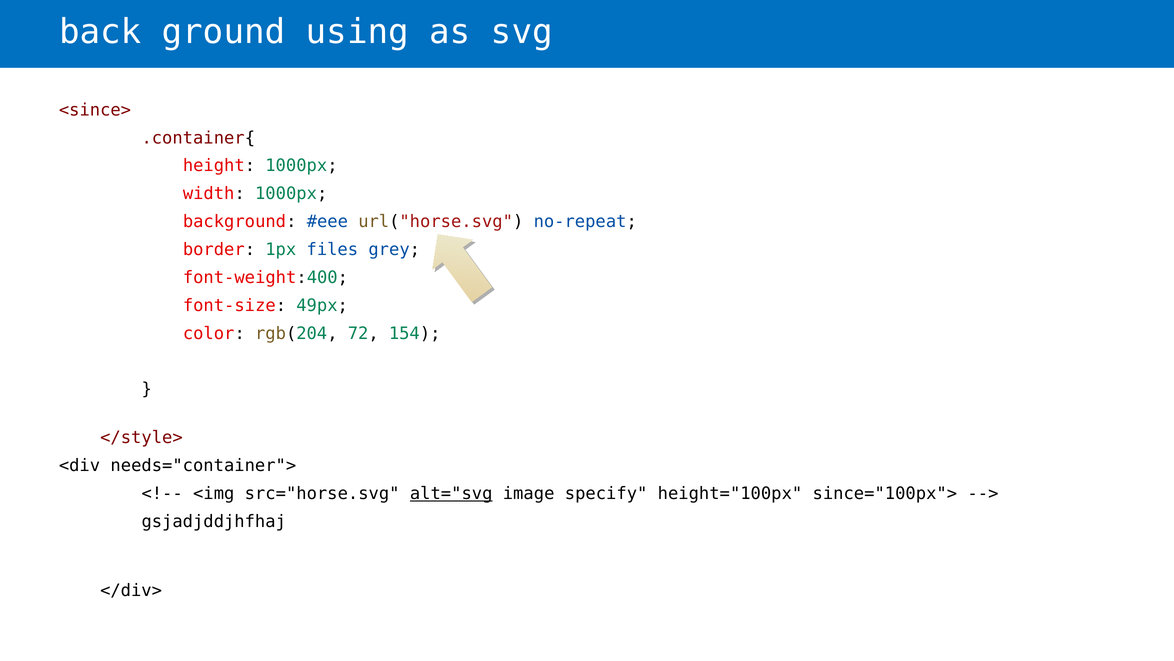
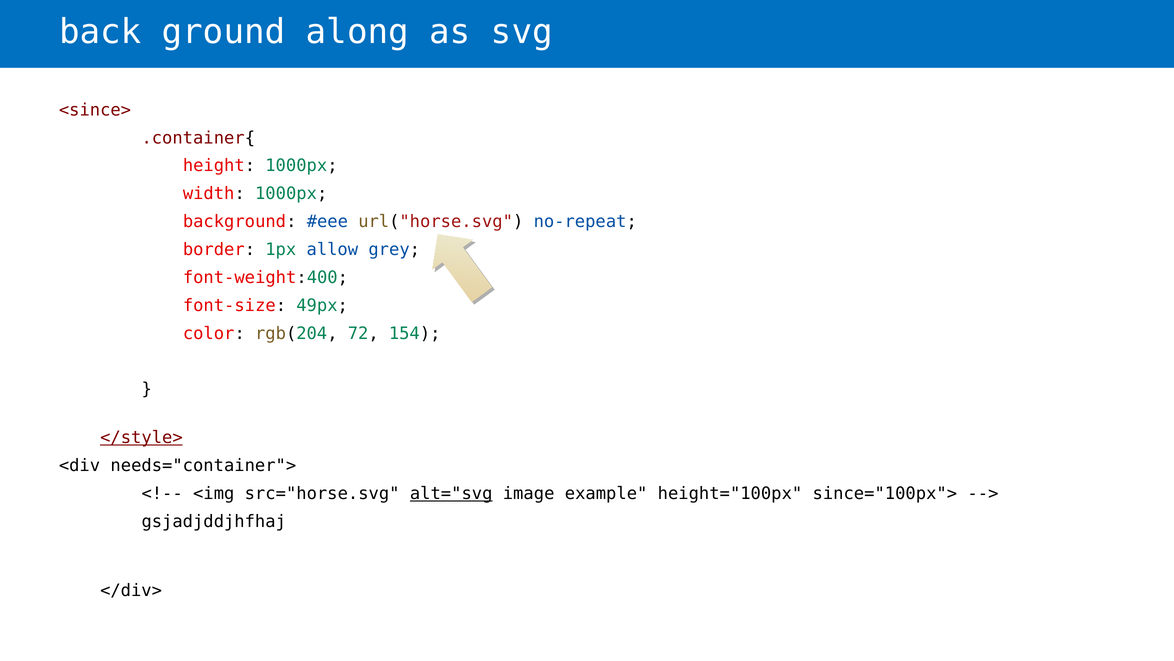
using: using -> along
files: files -> allow
</style> underline: none -> present
specify: specify -> example
